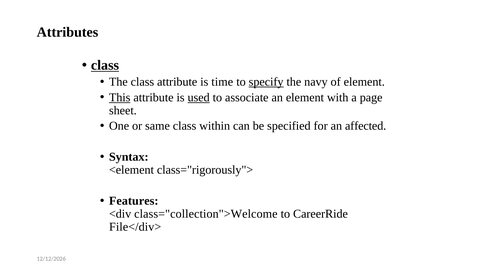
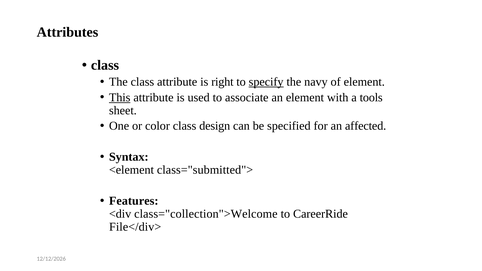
class at (105, 65) underline: present -> none
time: time -> right
used underline: present -> none
page: page -> tools
same: same -> color
within: within -> design
class="rigorously">: class="rigorously"> -> class="submitted">
